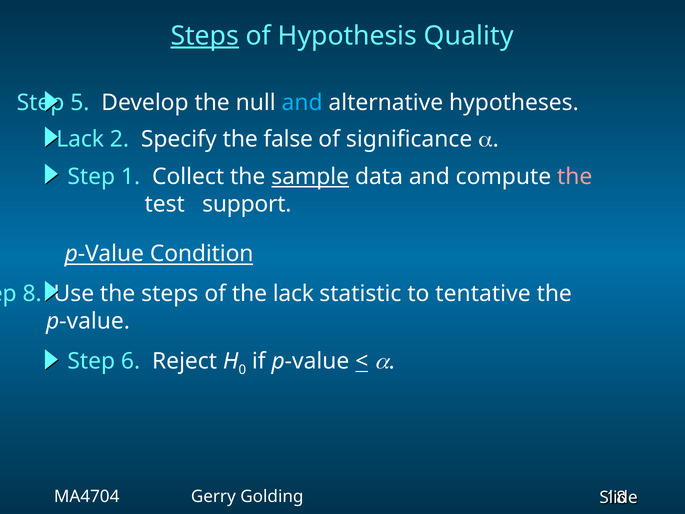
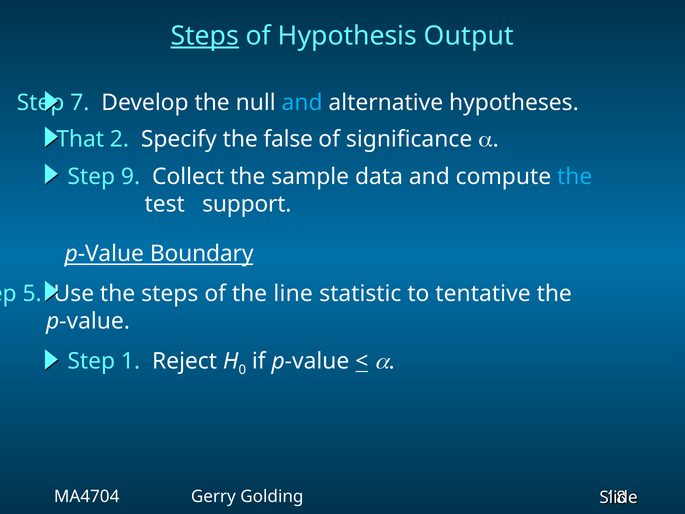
Quality: Quality -> Output
5: 5 -> 7
Lack at (80, 139): Lack -> That
1: 1 -> 9
sample underline: present -> none
the at (575, 177) colour: pink -> light blue
Condition: Condition -> Boundary
8: 8 -> 5
the lack: lack -> line
6: 6 -> 1
